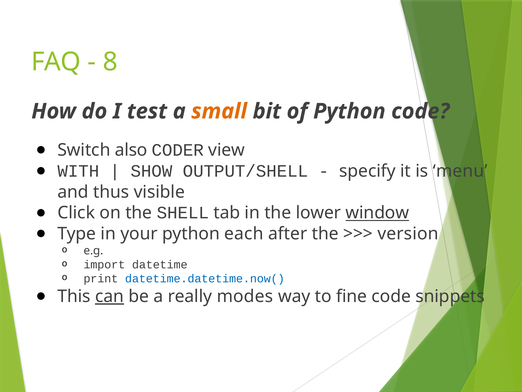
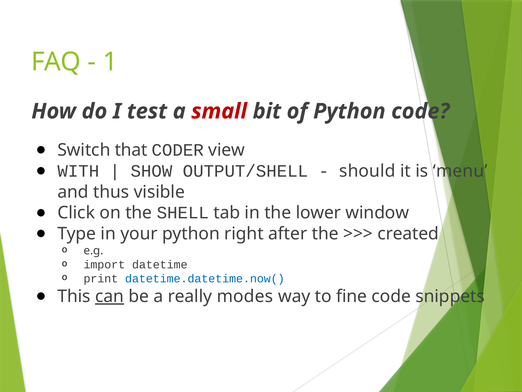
8: 8 -> 1
small colour: orange -> red
also: also -> that
specify: specify -> should
window underline: present -> none
each: each -> right
version: version -> created
